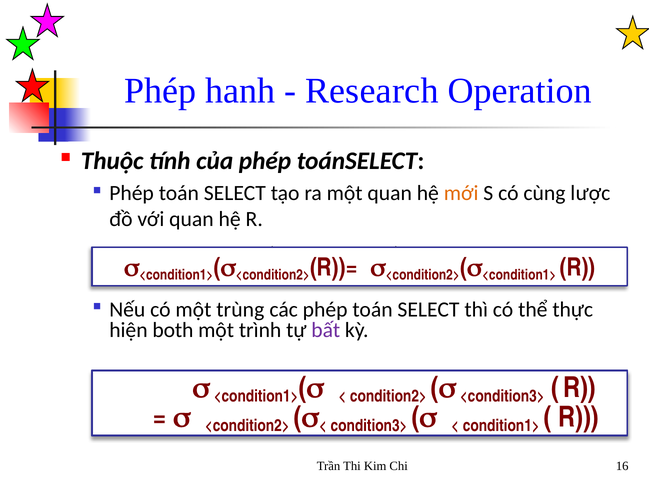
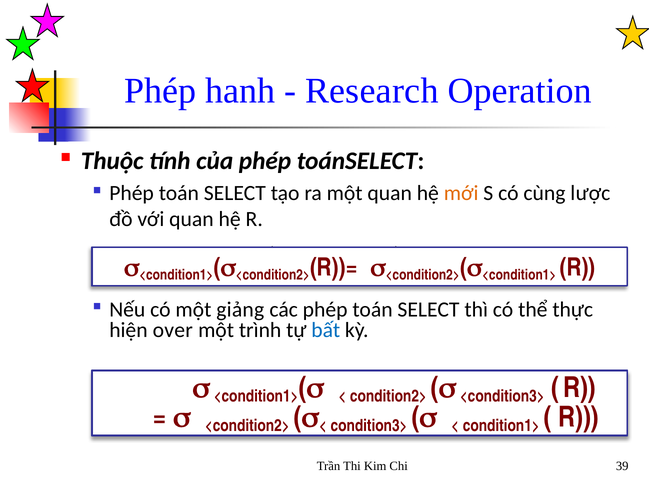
trùng: trùng -> giảng
both: both -> over
bất colour: purple -> blue
16: 16 -> 39
